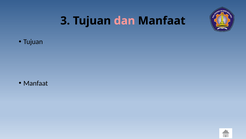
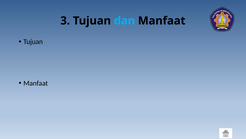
dan colour: pink -> light blue
